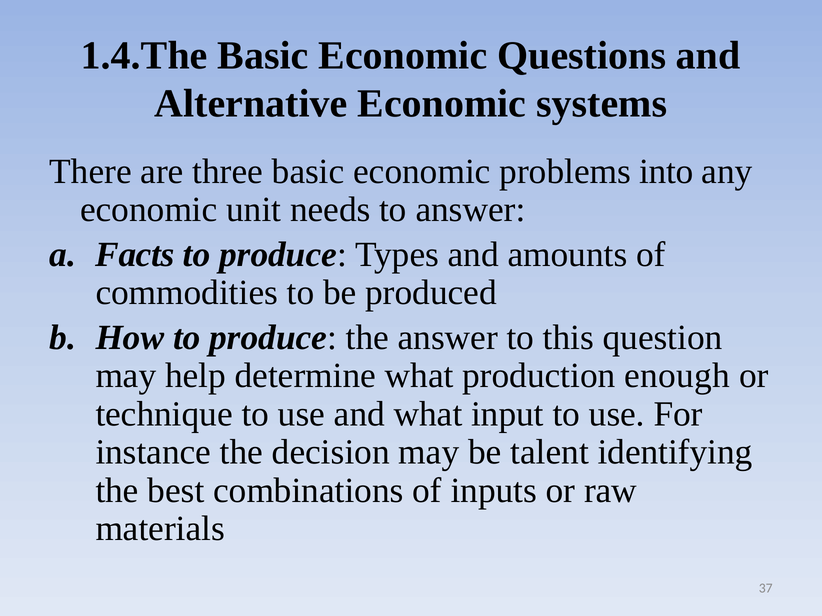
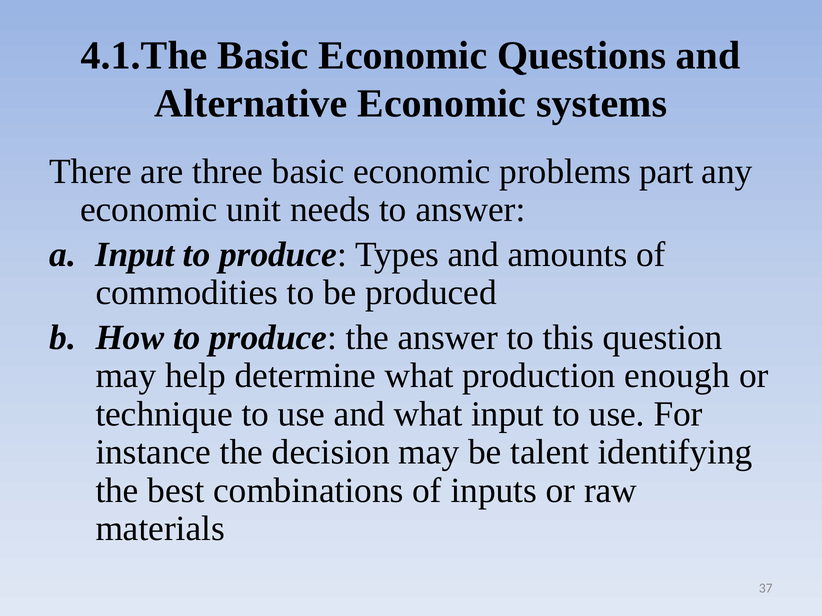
1.4.The: 1.4.The -> 4.1.The
into: into -> part
Facts at (135, 255): Facts -> Input
